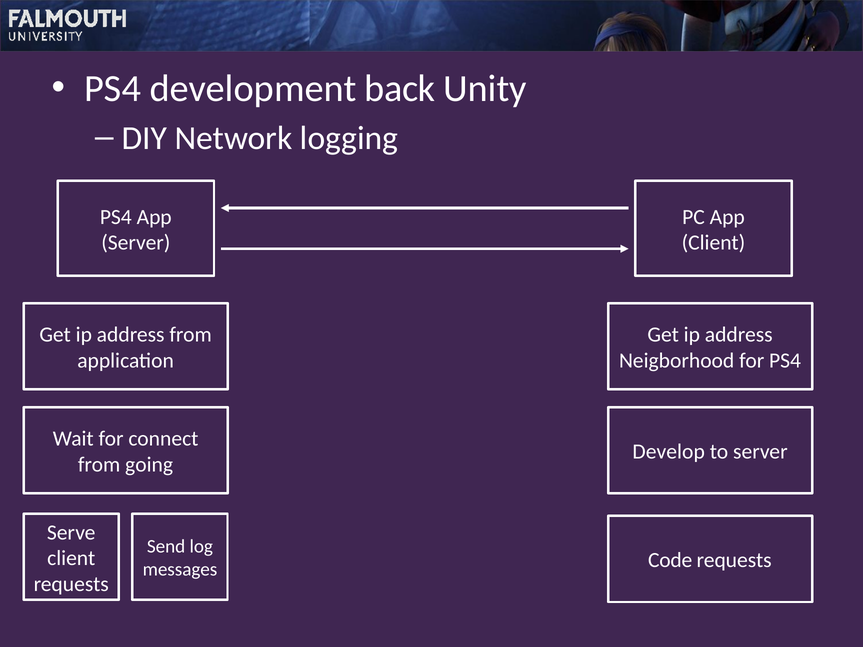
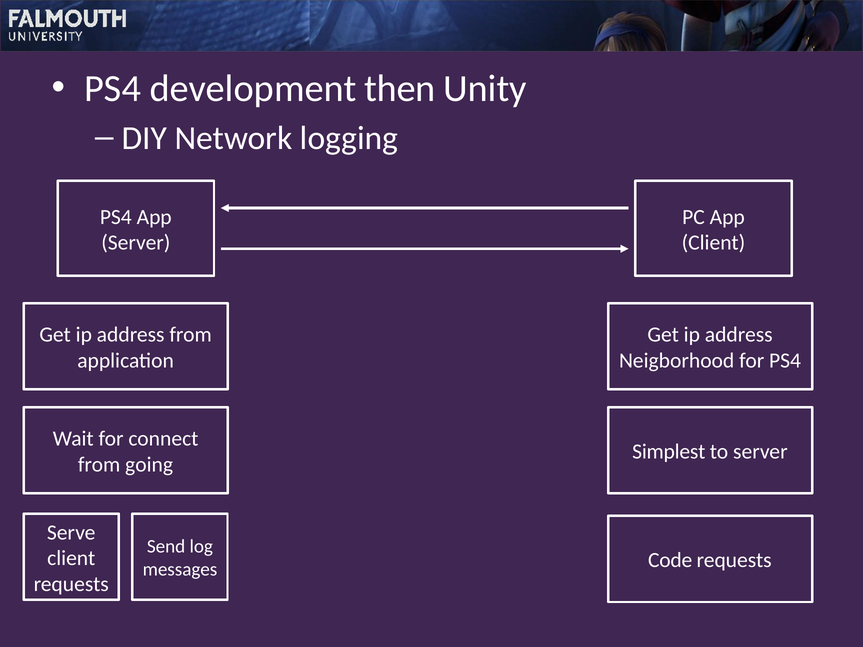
back: back -> then
Develop: Develop -> Simplest
